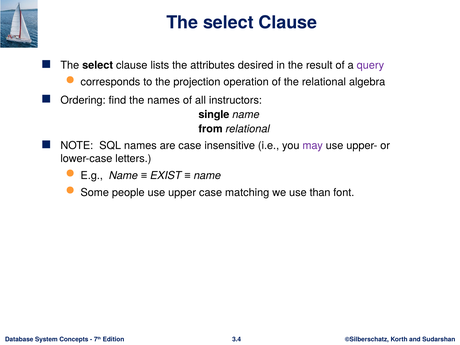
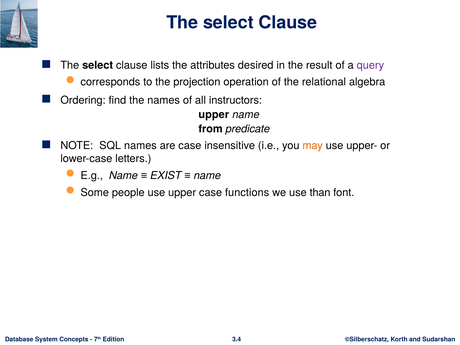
single at (214, 115): single -> upper
from relational: relational -> predicate
may colour: purple -> orange
matching: matching -> functions
